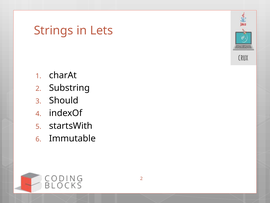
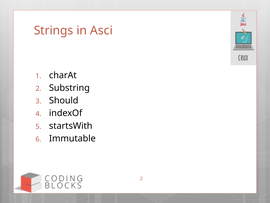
Lets: Lets -> Asci
